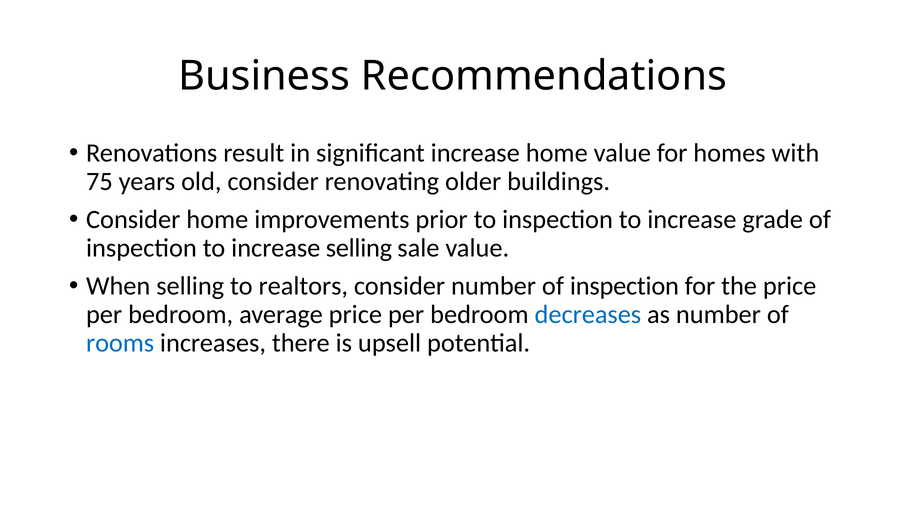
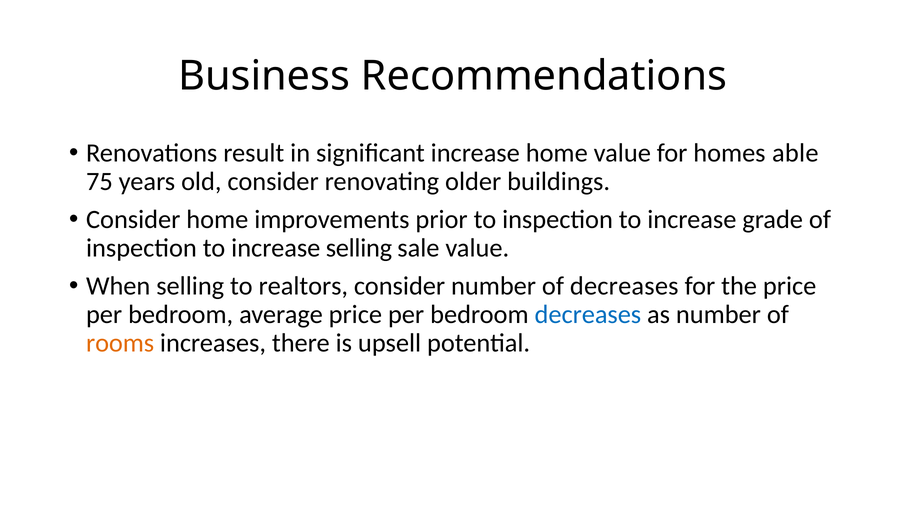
with: with -> able
number of inspection: inspection -> decreases
rooms colour: blue -> orange
